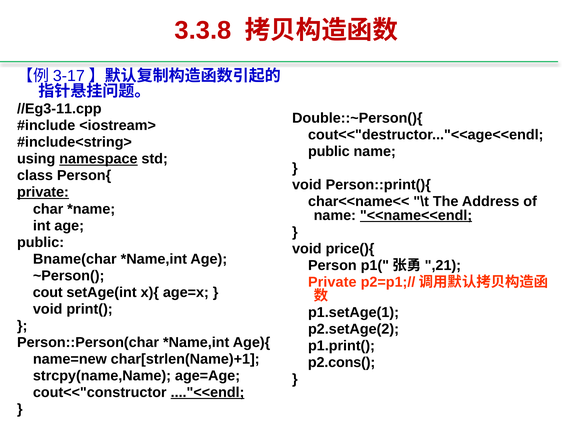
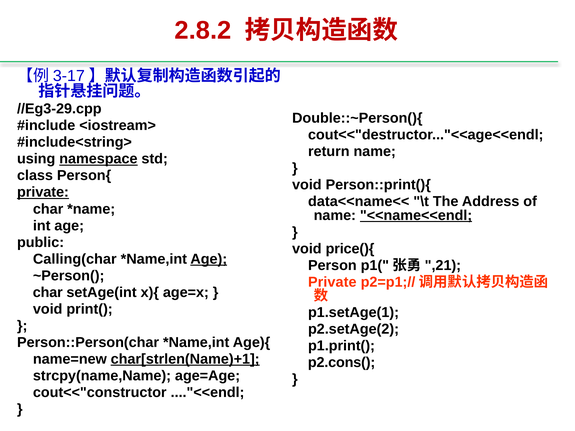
3.3.8: 3.3.8 -> 2.8.2
//Eg3-11.cpp: //Eg3-11.cpp -> //Eg3-29.cpp
public at (329, 152): public -> return
char<<name<<: char<<name<< -> data<<name<<
Bname(char: Bname(char -> Calling(char
Age at (209, 259) underline: none -> present
cout at (48, 292): cout -> char
char[strlen(Name)+1 underline: none -> present
...."<<endl underline: present -> none
